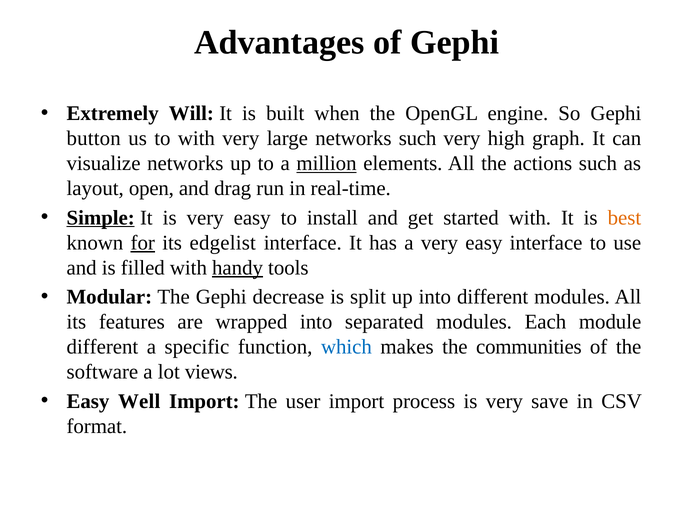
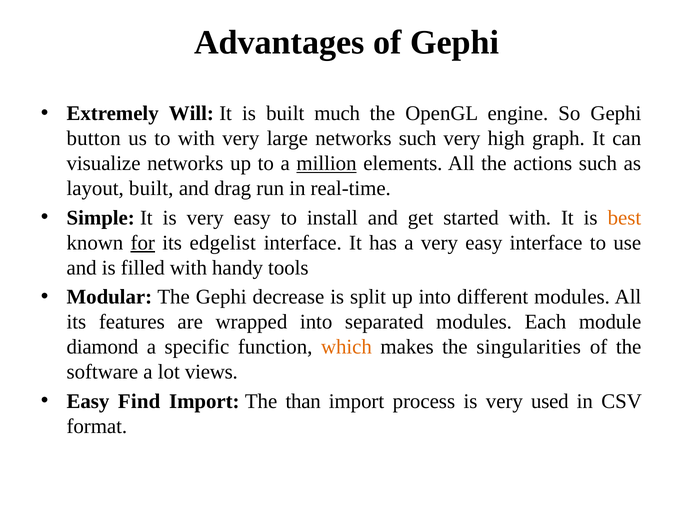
when: when -> much
layout open: open -> built
Simple underline: present -> none
handy underline: present -> none
different at (102, 347): different -> diamond
which colour: blue -> orange
communities: communities -> singularities
Well: Well -> Find
user: user -> than
save: save -> used
